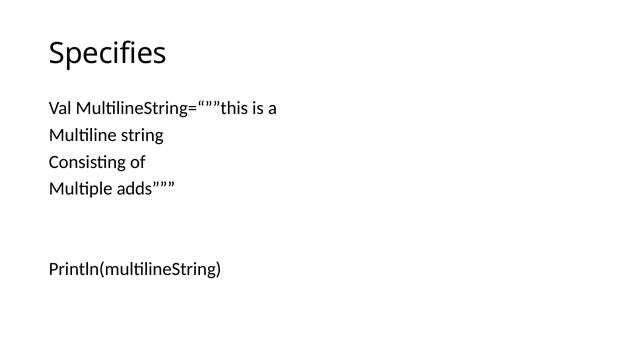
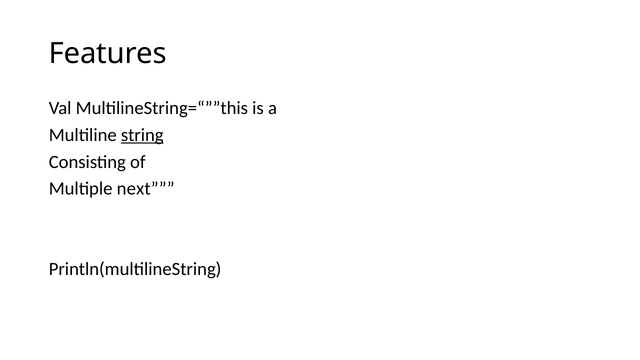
Specifies: Specifies -> Features
string underline: none -> present
adds: adds -> next
